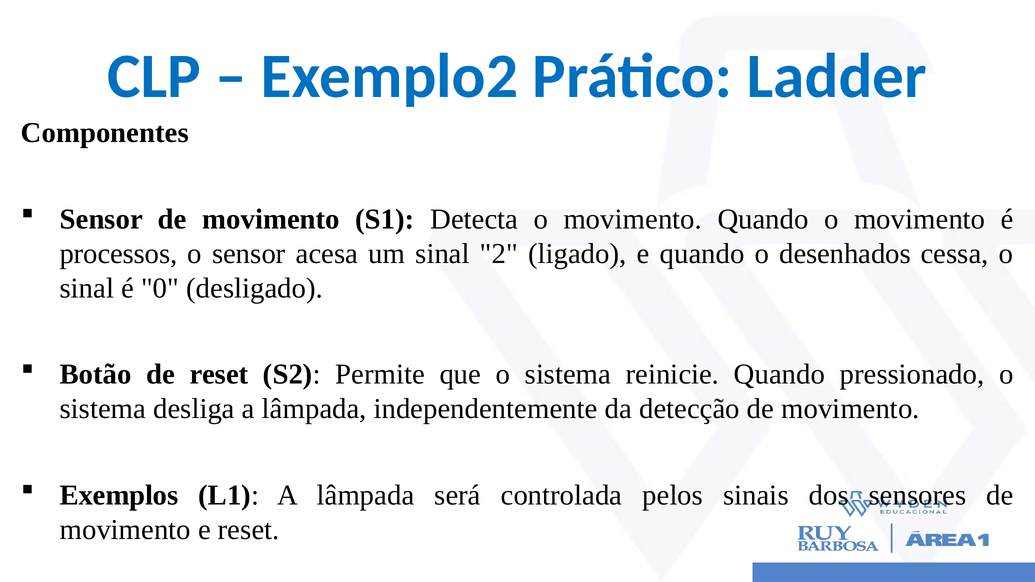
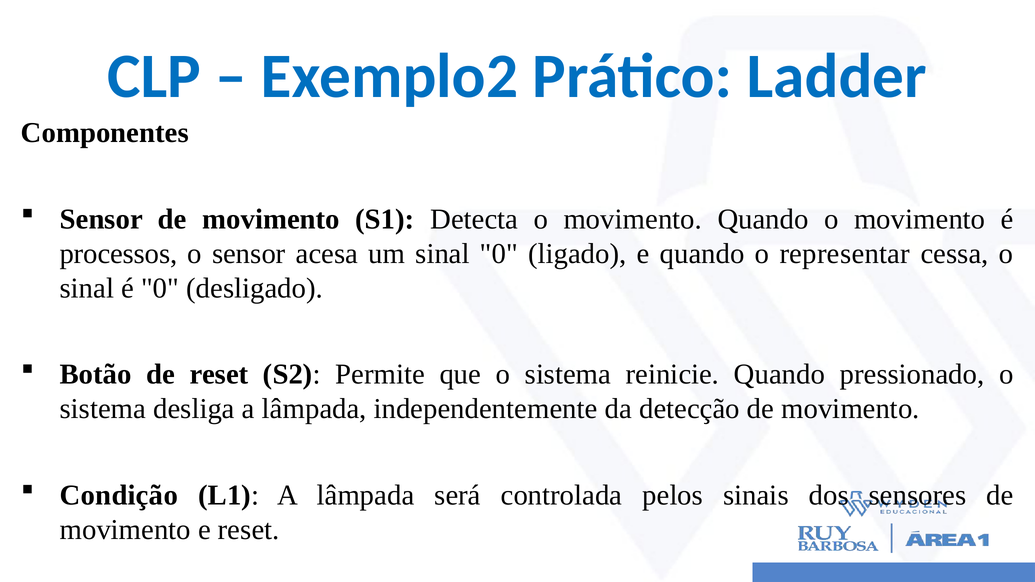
sinal 2: 2 -> 0
desenhados: desenhados -> representar
Exemplos: Exemplos -> Condição
